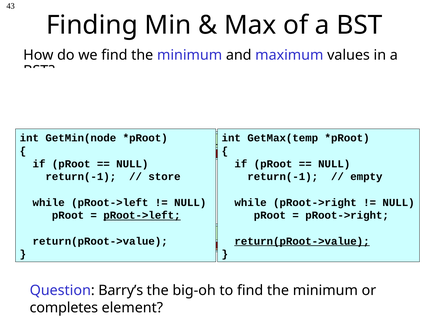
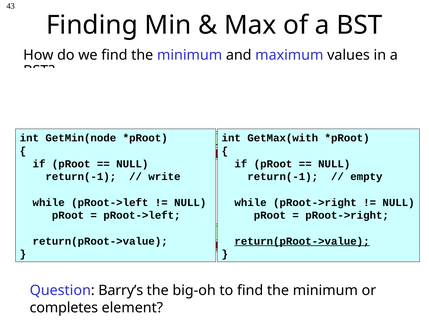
GetMax(temp: GetMax(temp -> GetMax(with
store: store -> write
pRoot->left at (142, 215) underline: present -> none
